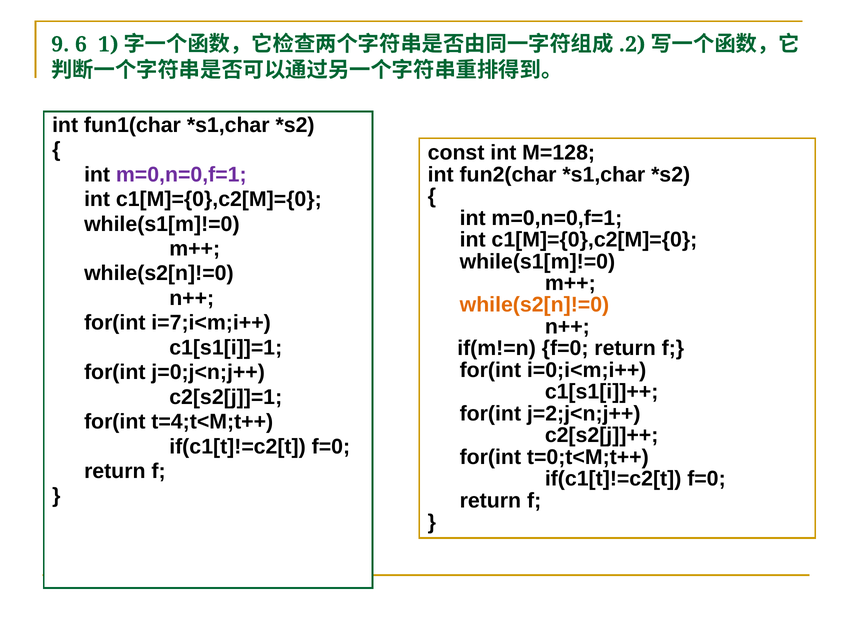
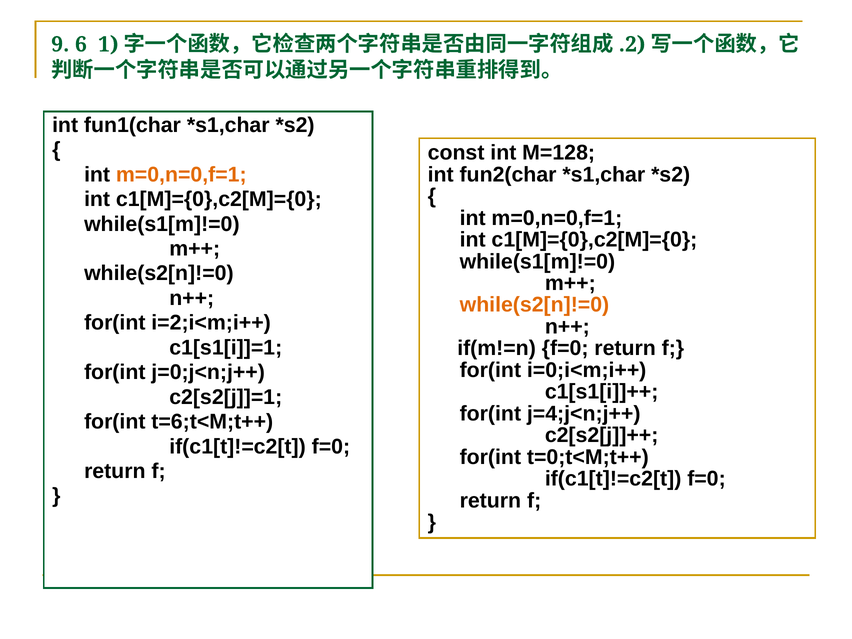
m=0,n=0,f=1 at (181, 175) colour: purple -> orange
i=7;i<m;i++: i=7;i<m;i++ -> i=2;i<m;i++
j=2;j<n;j++: j=2;j<n;j++ -> j=4;j<n;j++
t=4;t<M;t++: t=4;t<M;t++ -> t=6;t<M;t++
